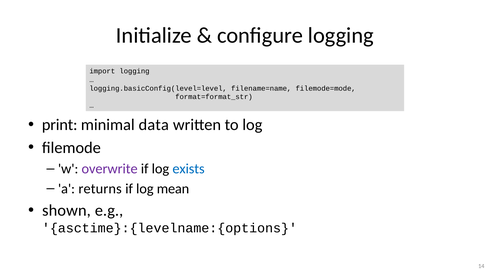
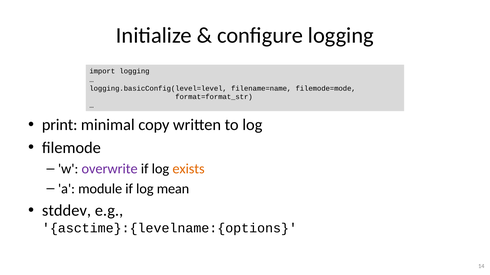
data: data -> copy
exists colour: blue -> orange
returns: returns -> module
shown: shown -> stddev
